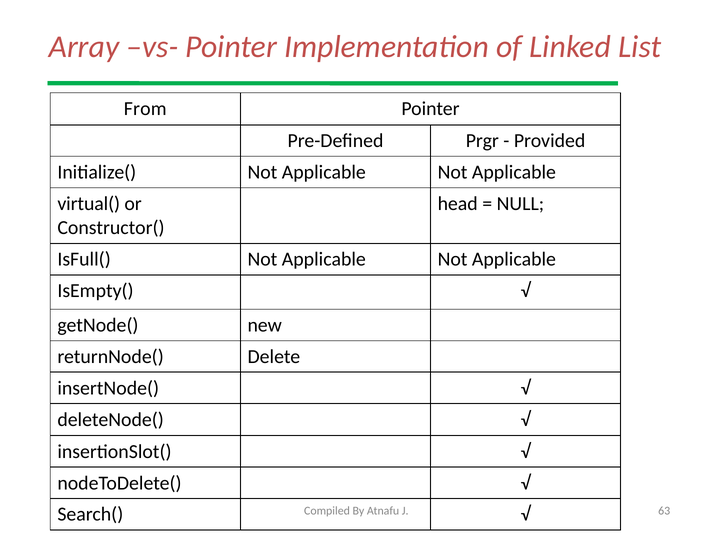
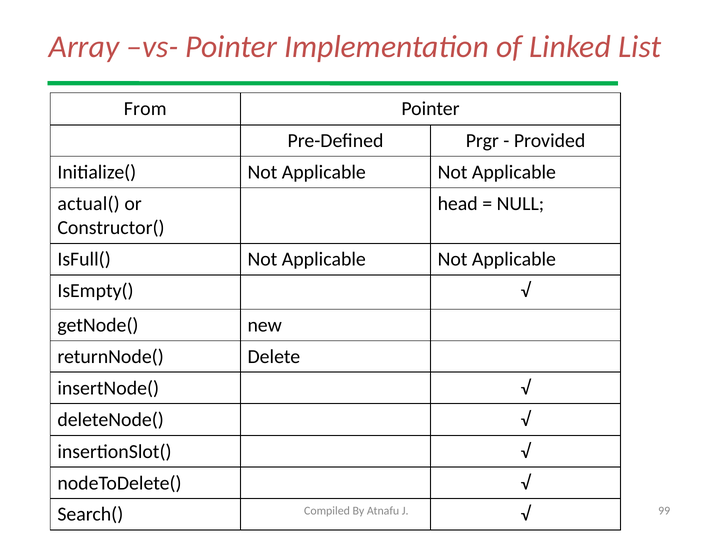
virtual(: virtual( -> actual(
63: 63 -> 99
